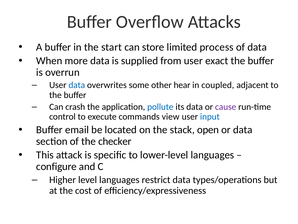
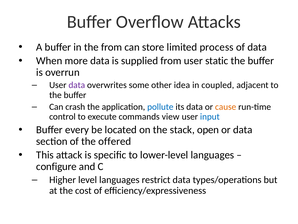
the start: start -> from
exact: exact -> static
data at (77, 85) colour: blue -> purple
hear: hear -> idea
cause colour: purple -> orange
email: email -> every
checker: checker -> offered
